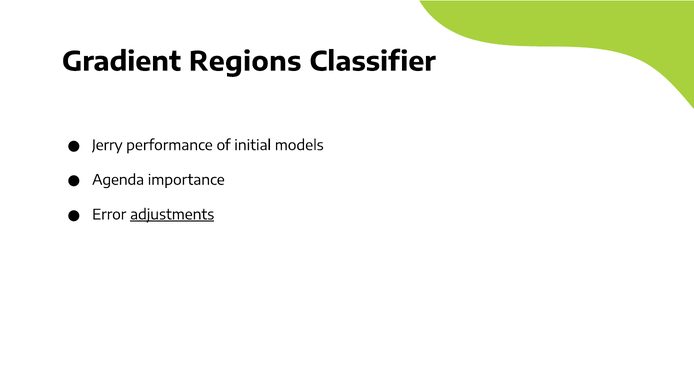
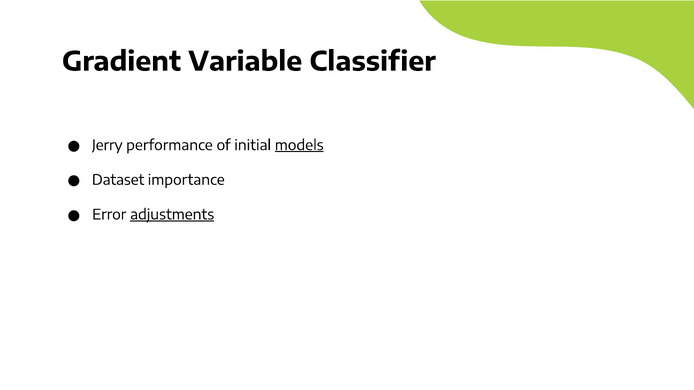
Regions: Regions -> Variable
models underline: none -> present
Agenda: Agenda -> Dataset
